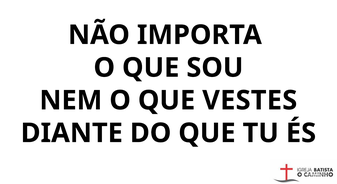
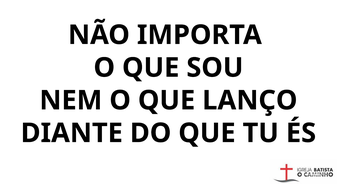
VESTES: VESTES -> LANÇO
